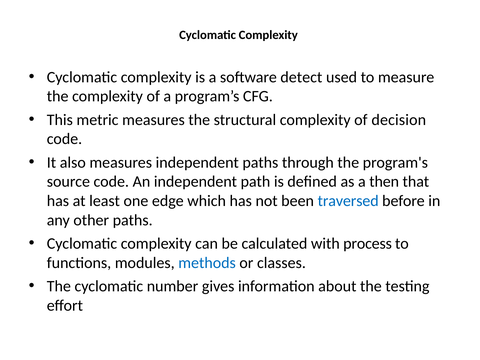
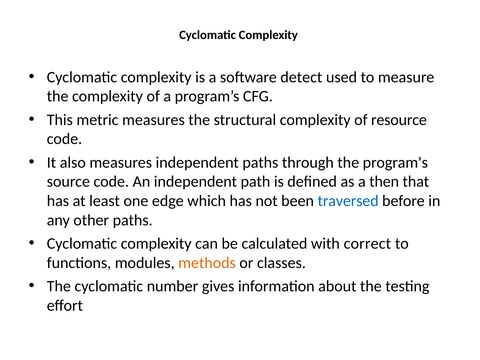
decision: decision -> resource
process: process -> correct
methods colour: blue -> orange
